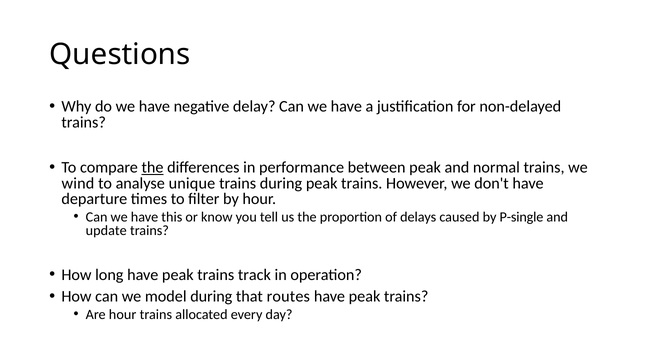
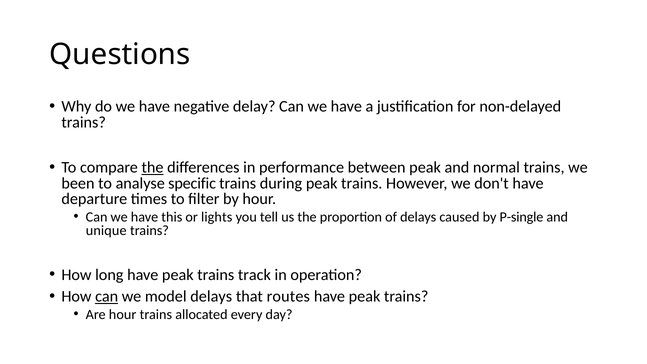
wind: wind -> been
unique: unique -> specific
know: know -> lights
update: update -> unique
can at (107, 297) underline: none -> present
model during: during -> delays
